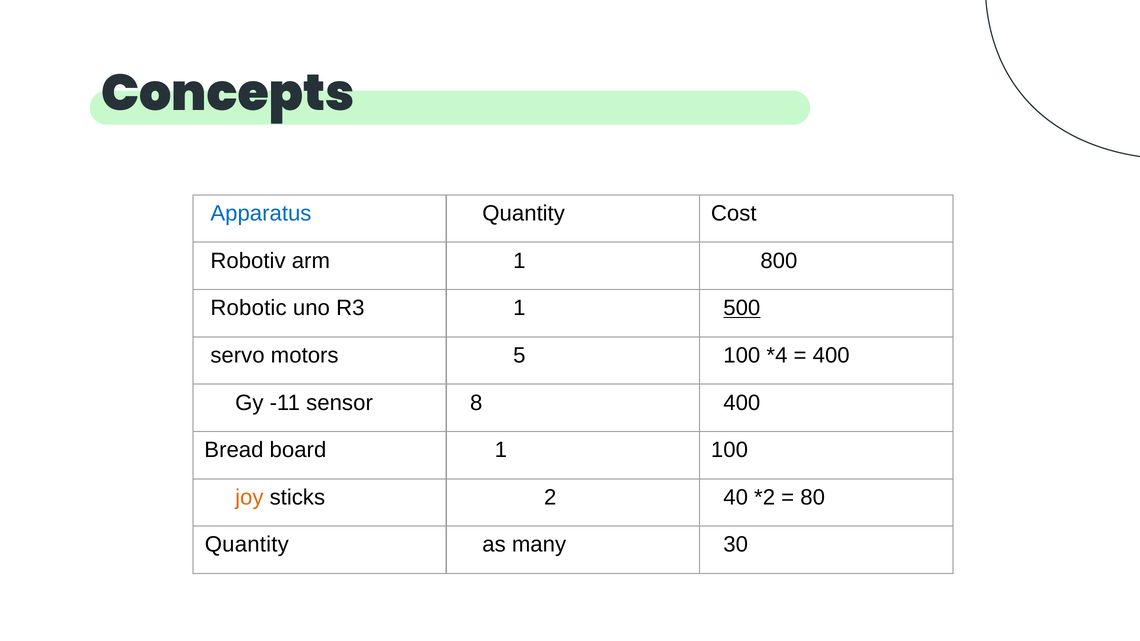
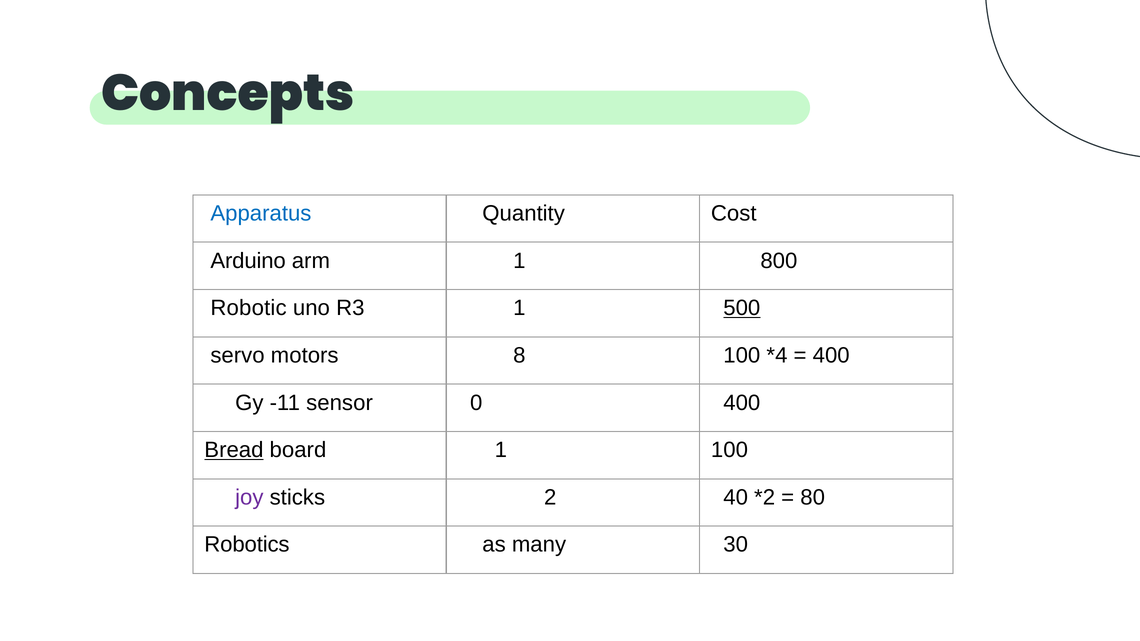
Robotiv: Robotiv -> Arduino
5: 5 -> 8
8: 8 -> 0
Bread underline: none -> present
joy colour: orange -> purple
Quantity at (247, 545): Quantity -> Robotics
